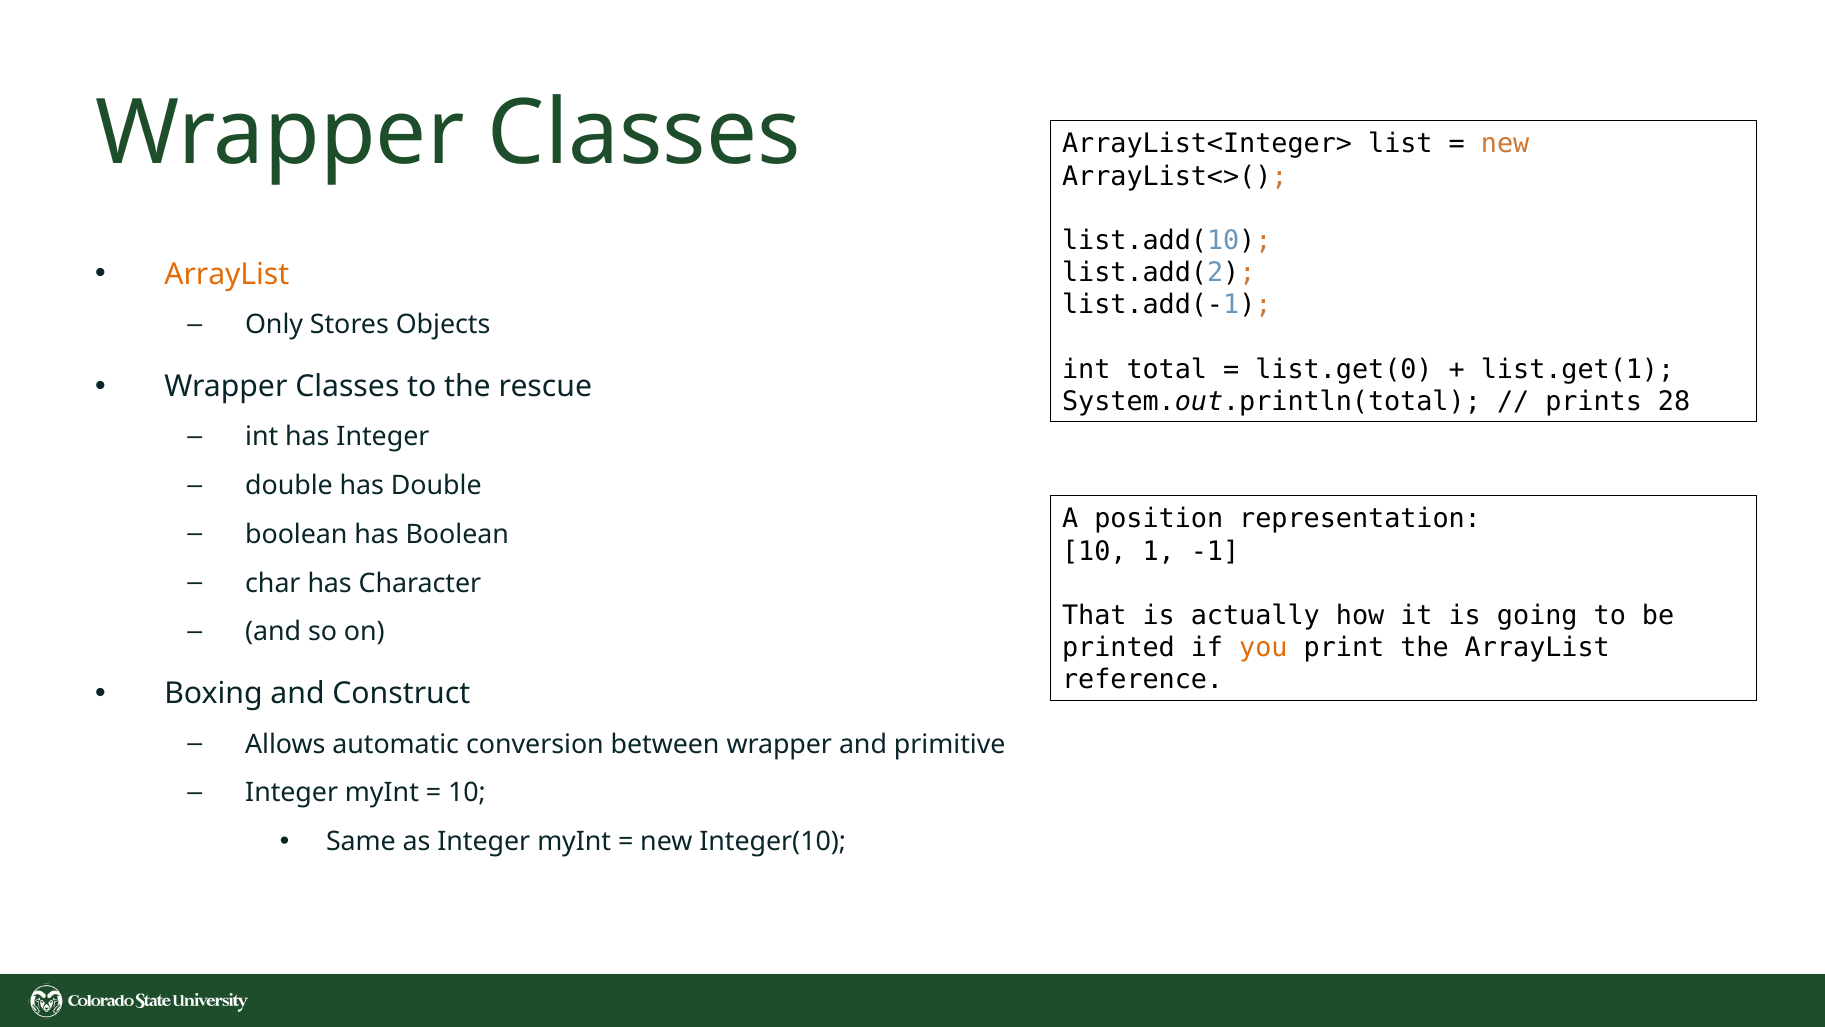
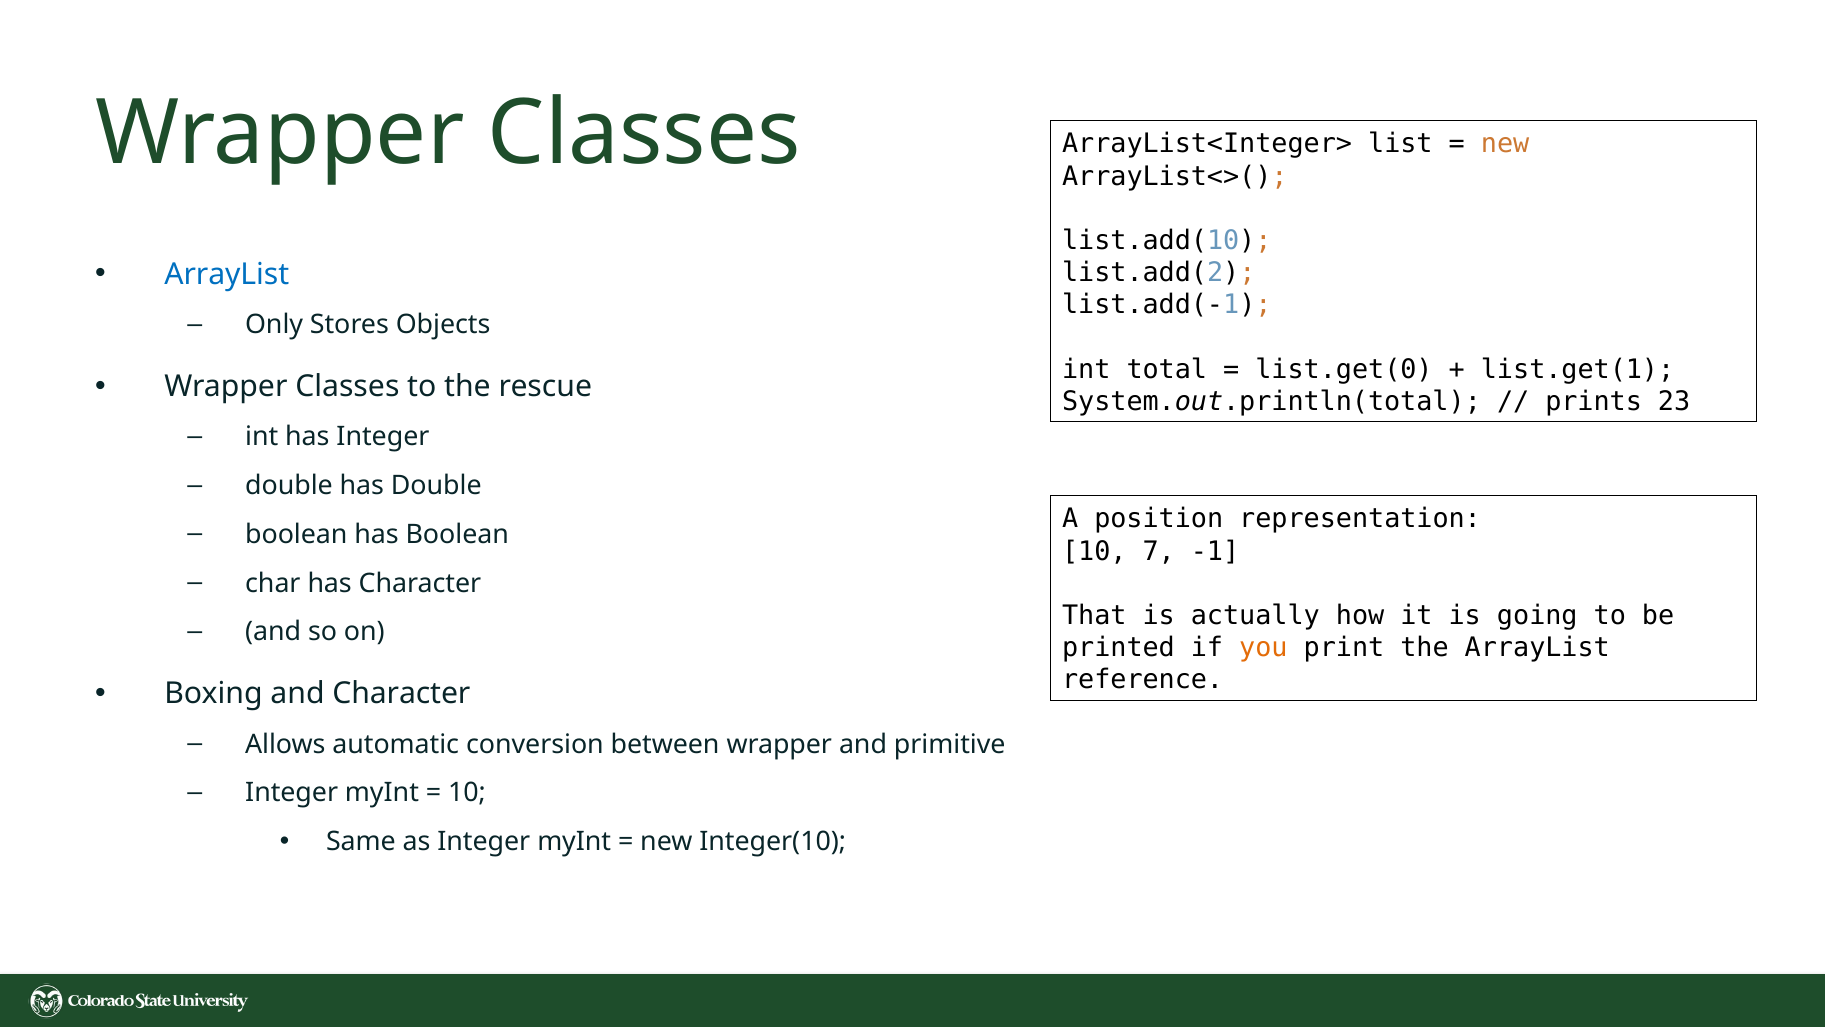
ArrayList at (227, 274) colour: orange -> blue
28: 28 -> 23
1: 1 -> 7
and Construct: Construct -> Character
